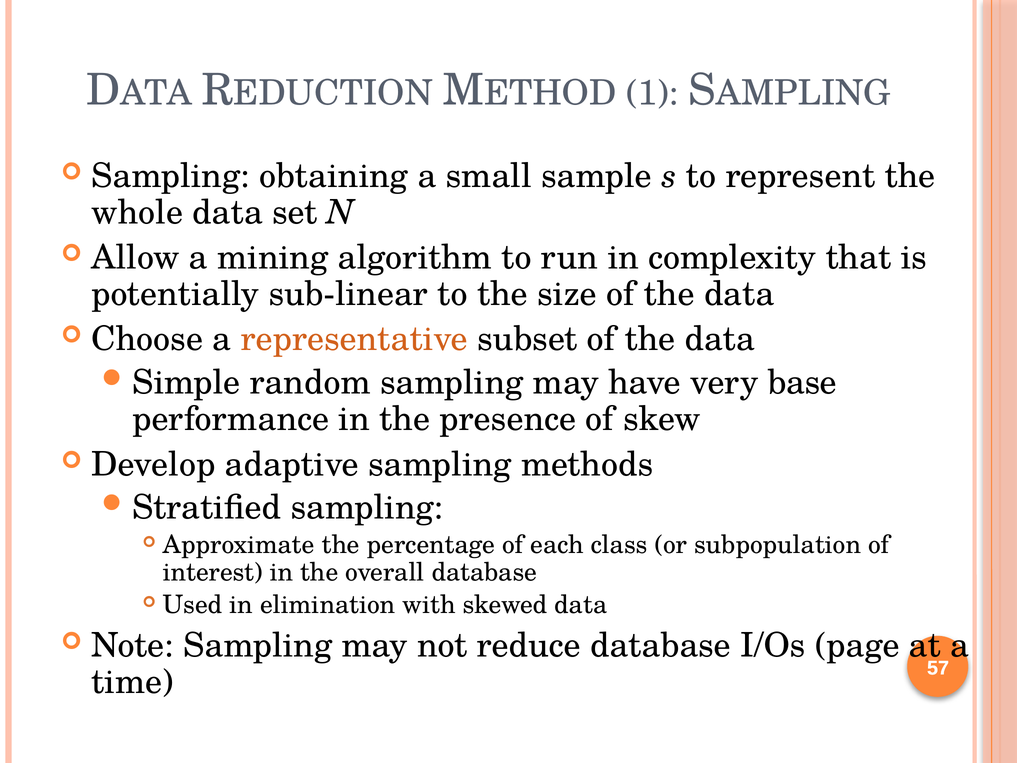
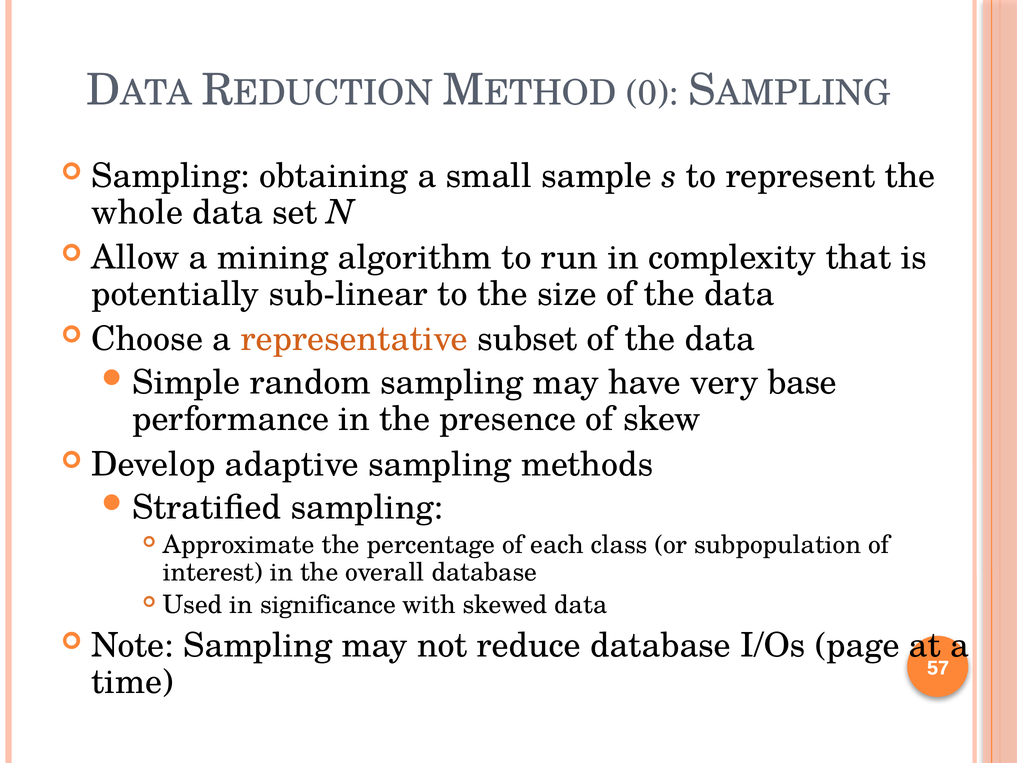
1: 1 -> 0
elimination: elimination -> significance
